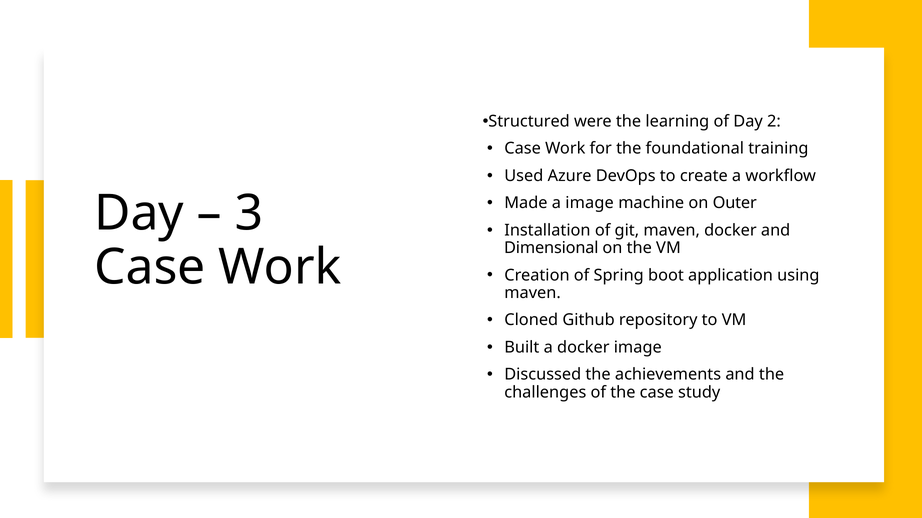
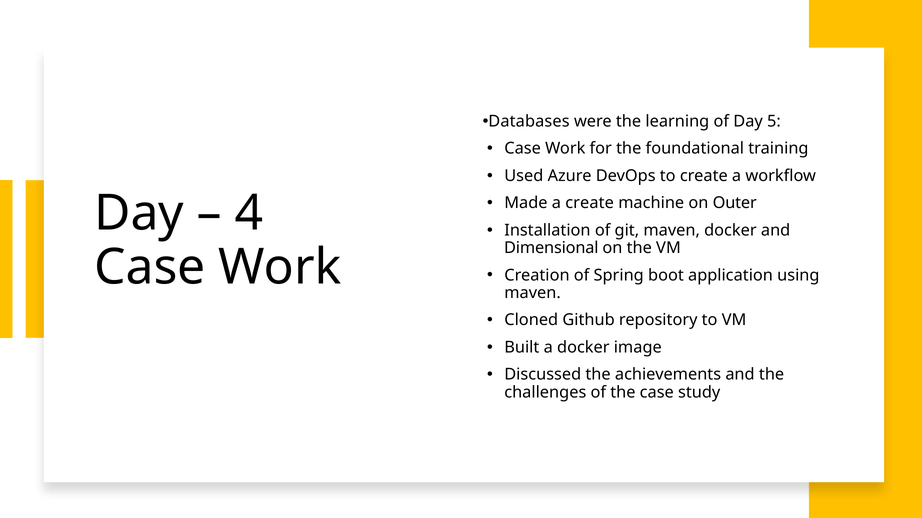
Structured: Structured -> Databases
2: 2 -> 5
a image: image -> create
3: 3 -> 4
